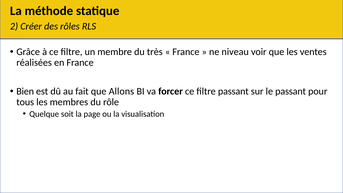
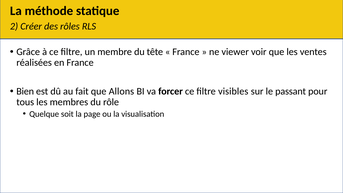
très: très -> tête
niveau: niveau -> viewer
filtre passant: passant -> visibles
